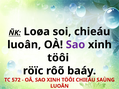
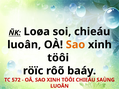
Sao at (75, 45) colour: purple -> orange
